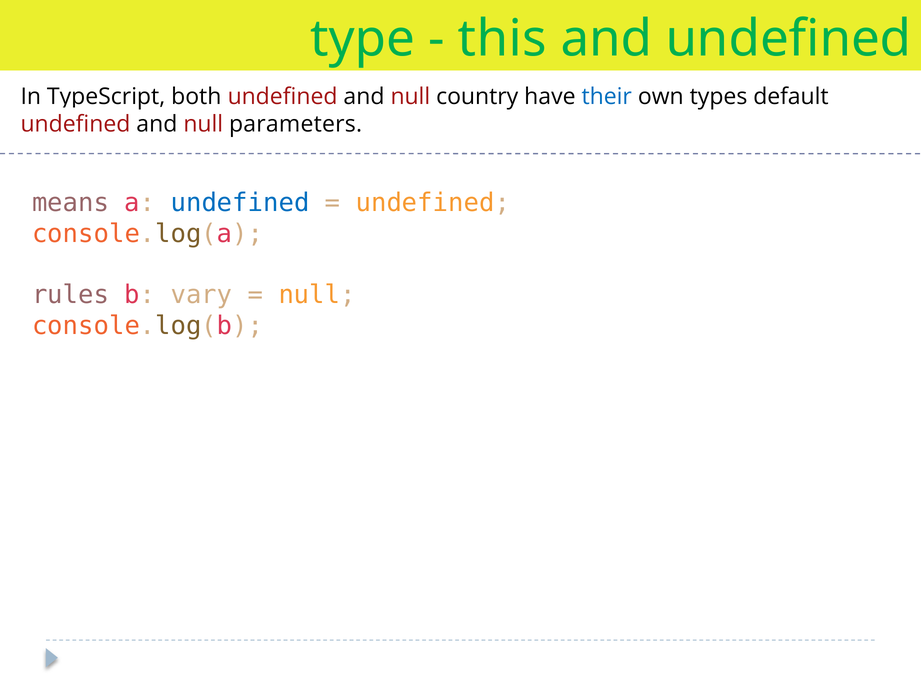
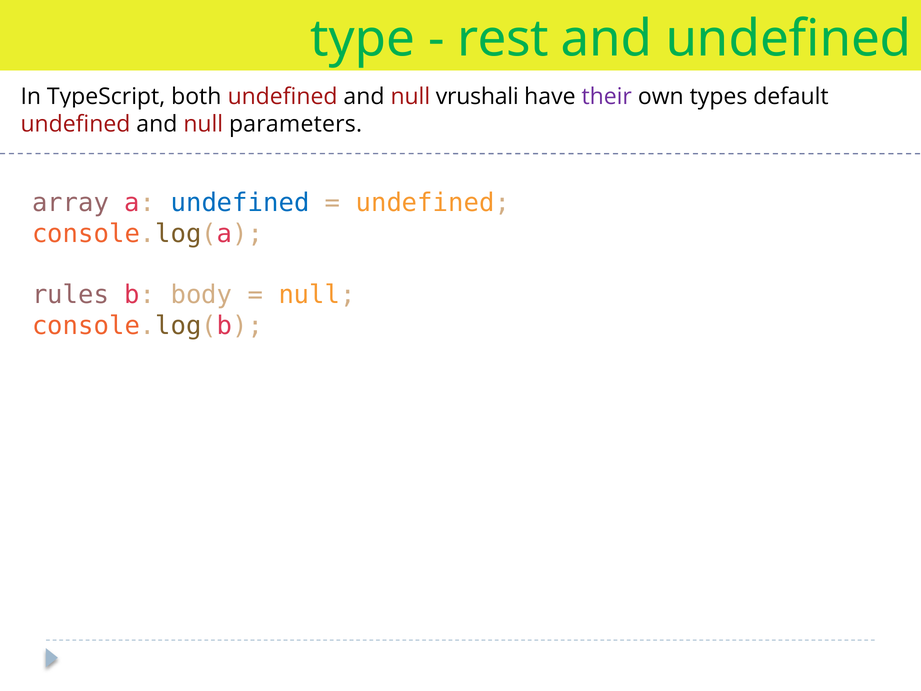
this: this -> rest
country: country -> vrushali
their colour: blue -> purple
means: means -> array
vary: vary -> body
